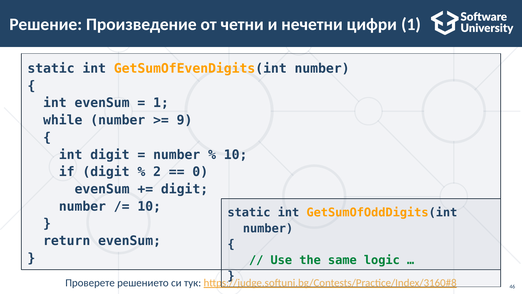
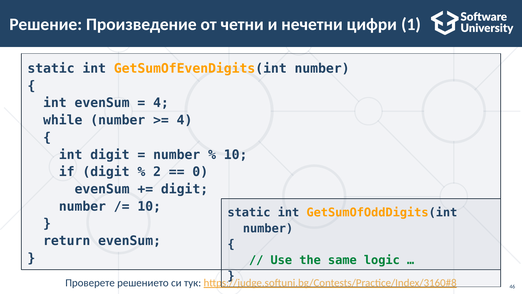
1 at (161, 103): 1 -> 4
9 at (185, 120): 9 -> 4
